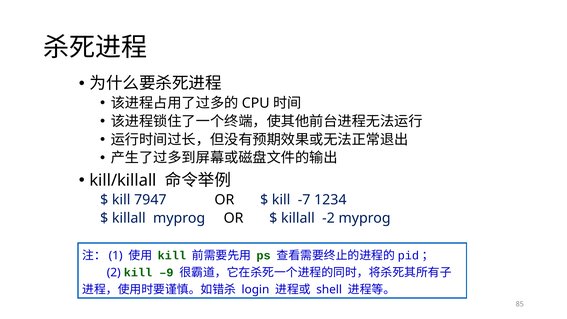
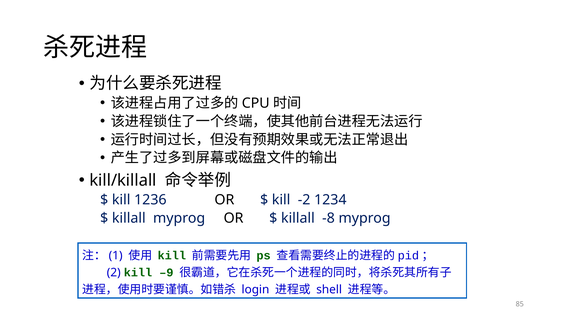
7947: 7947 -> 1236
-7: -7 -> -2
-2: -2 -> -8
